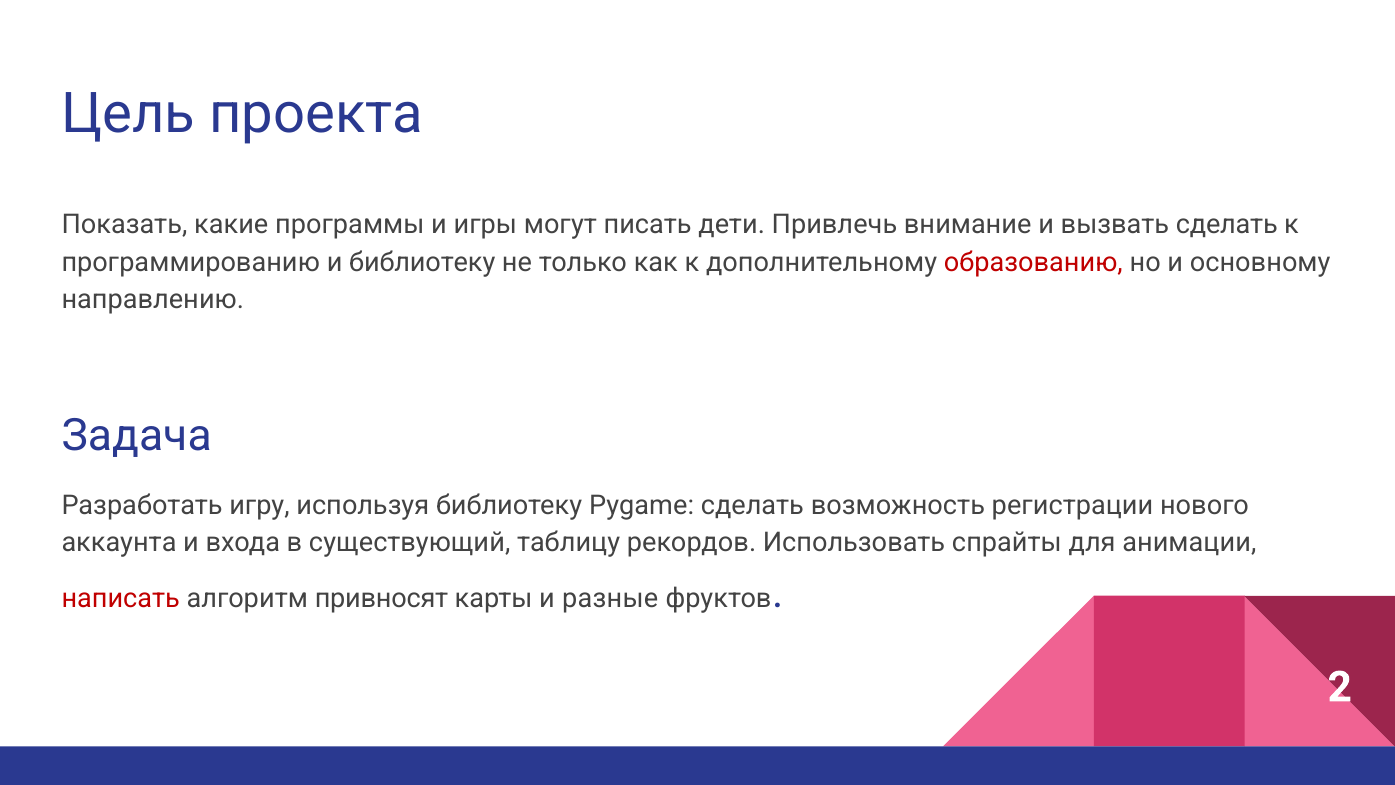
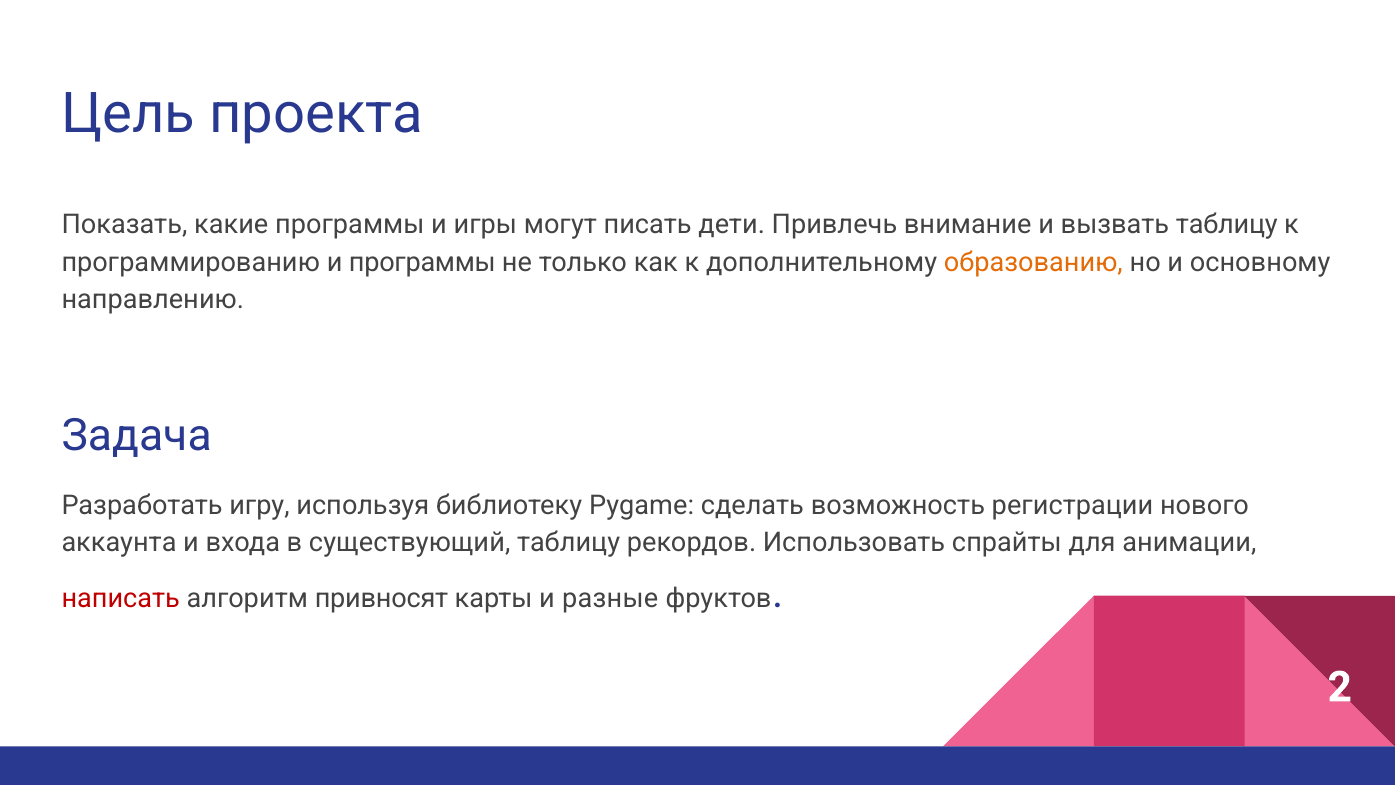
вызвать сделать: сделать -> таблицу
и библиотеку: библиотеку -> программы
образованию colour: red -> orange
